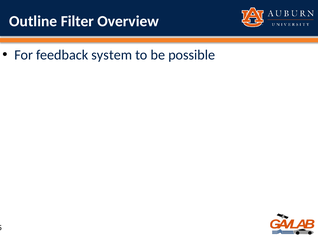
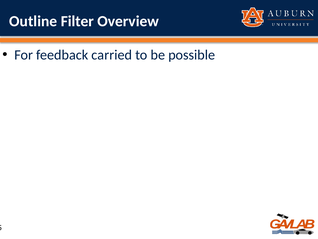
system: system -> carried
